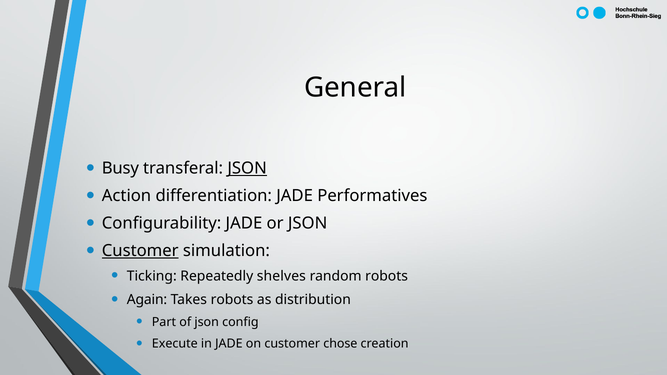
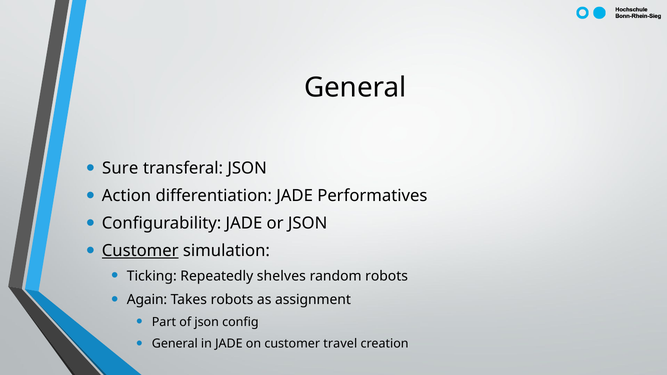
Busy: Busy -> Sure
JSON at (247, 168) underline: present -> none
distribution: distribution -> assignment
Execute at (175, 344): Execute -> General
chose: chose -> travel
